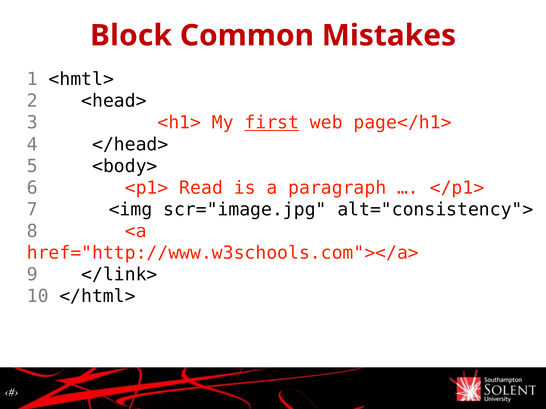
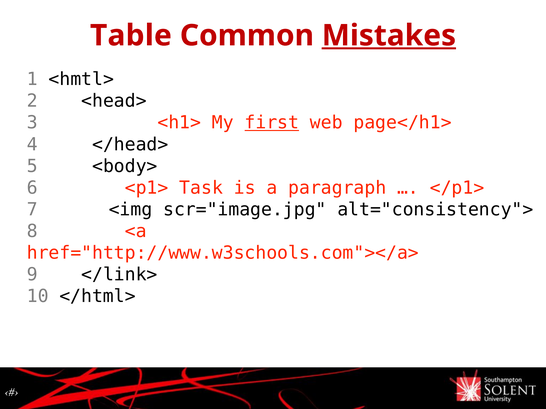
Block: Block -> Table
Mistakes underline: none -> present
Read: Read -> Task
